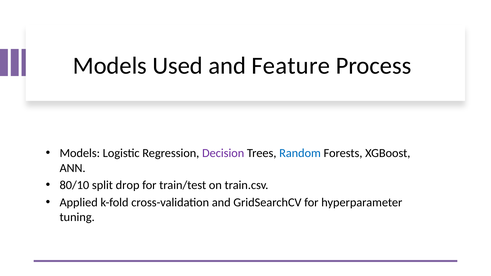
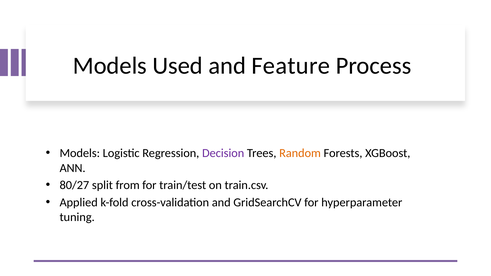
Random colour: blue -> orange
80/10: 80/10 -> 80/27
drop: drop -> from
